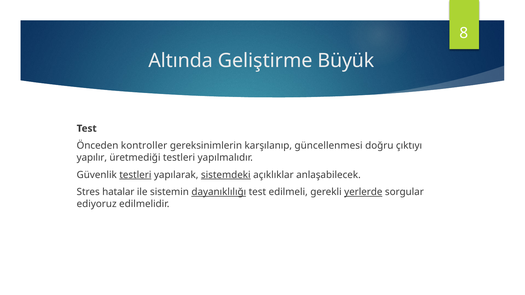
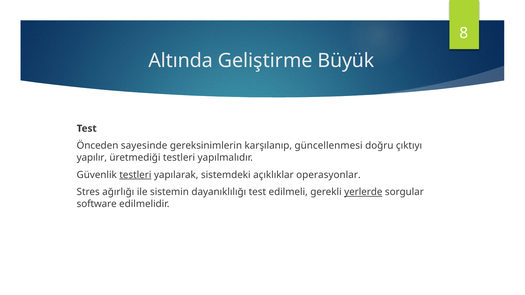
kontroller: kontroller -> sayesinde
sistemdeki underline: present -> none
anlaşabilecek: anlaşabilecek -> operasyonlar
hatalar: hatalar -> ağırlığı
dayanıklılığı underline: present -> none
ediyoruz: ediyoruz -> software
